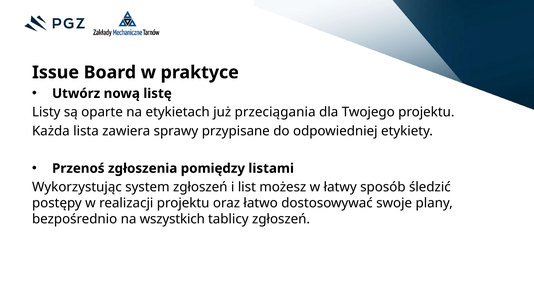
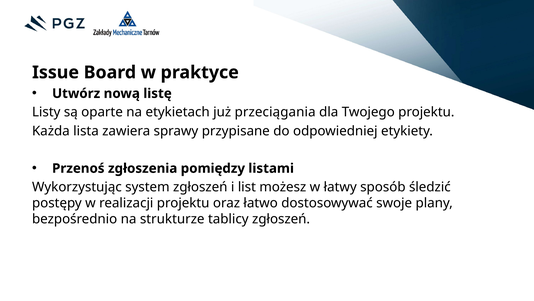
wszystkich: wszystkich -> strukturze
